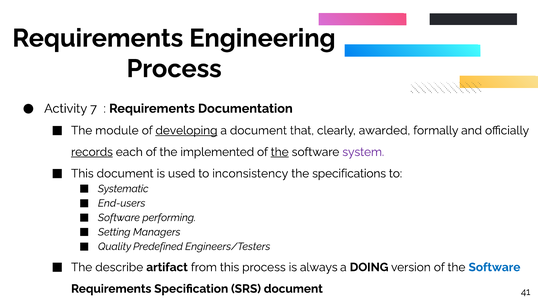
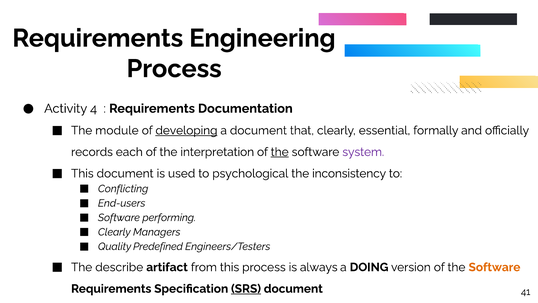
7: 7 -> 4
awarded: awarded -> essential
records underline: present -> none
implemented: implemented -> interpretation
inconsistency: inconsistency -> psychological
specifications: specifications -> inconsistency
Systematic: Systematic -> Conflicting
Setting at (114, 232): Setting -> Clearly
Software at (494, 267) colour: blue -> orange
SRS underline: none -> present
